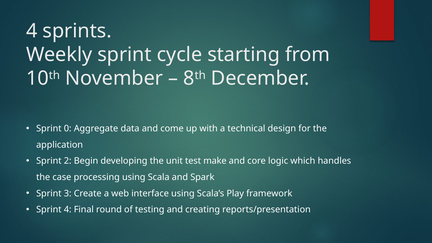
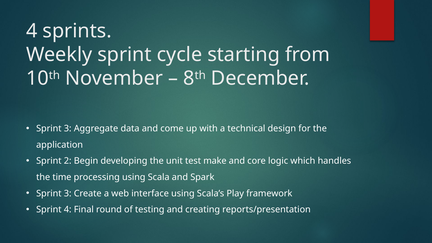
0 at (68, 129): 0 -> 3
case: case -> time
